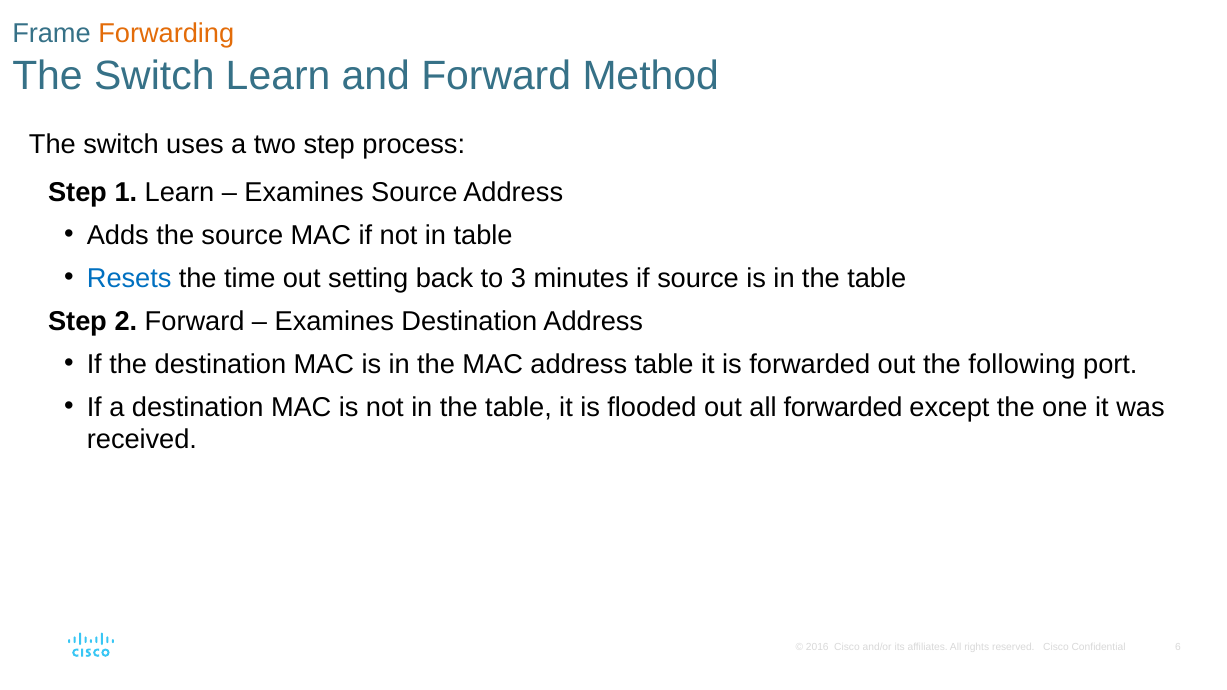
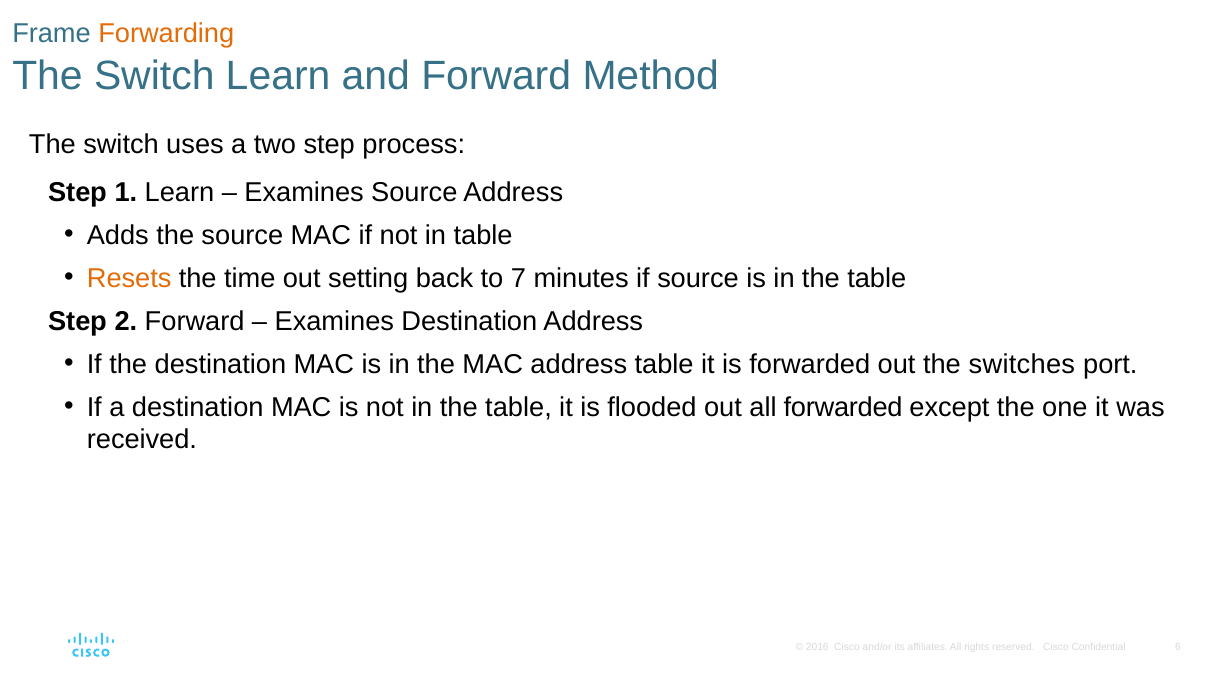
Resets colour: blue -> orange
3: 3 -> 7
following: following -> switches
